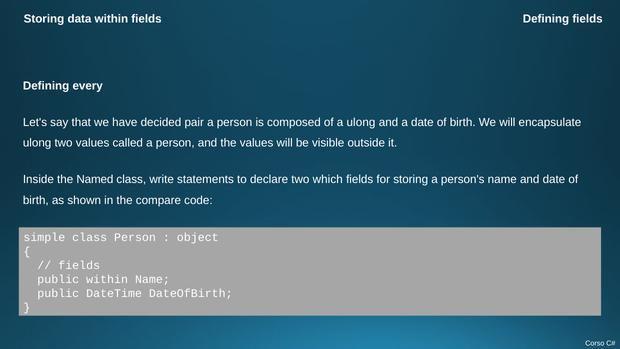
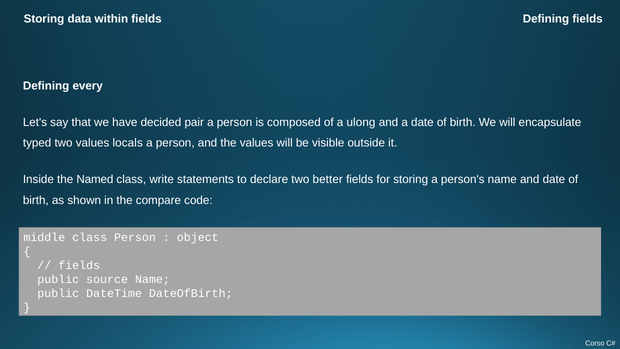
ulong at (37, 143): ulong -> typed
called: called -> locals
which: which -> better
simple: simple -> middle
public within: within -> source
